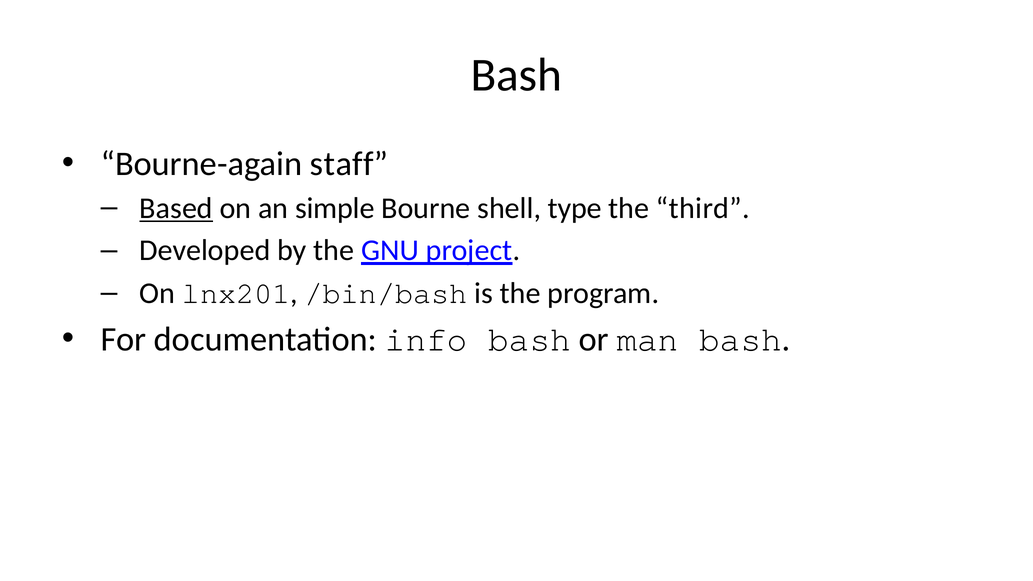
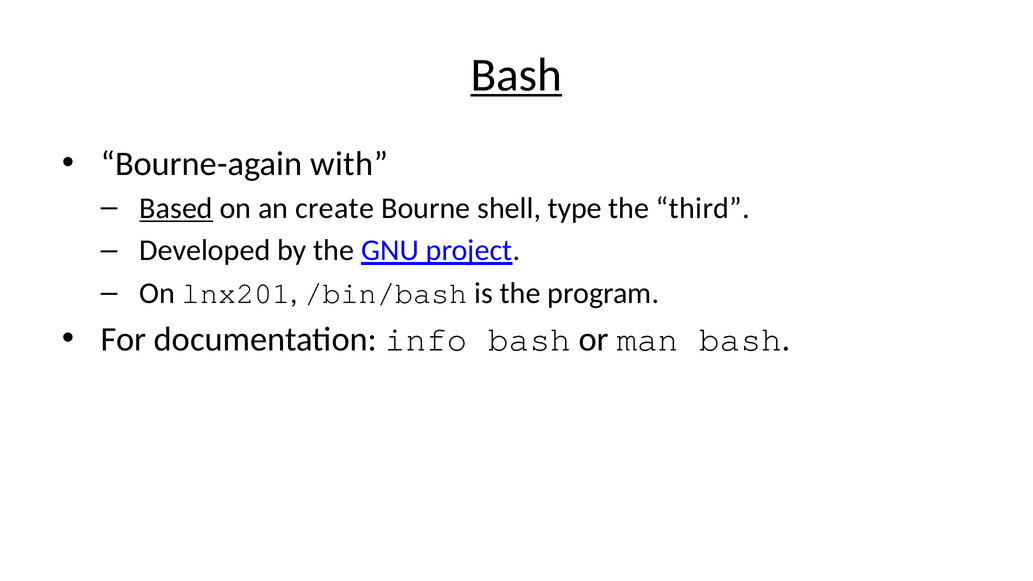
Bash at (516, 75) underline: none -> present
staff: staff -> with
simple: simple -> create
